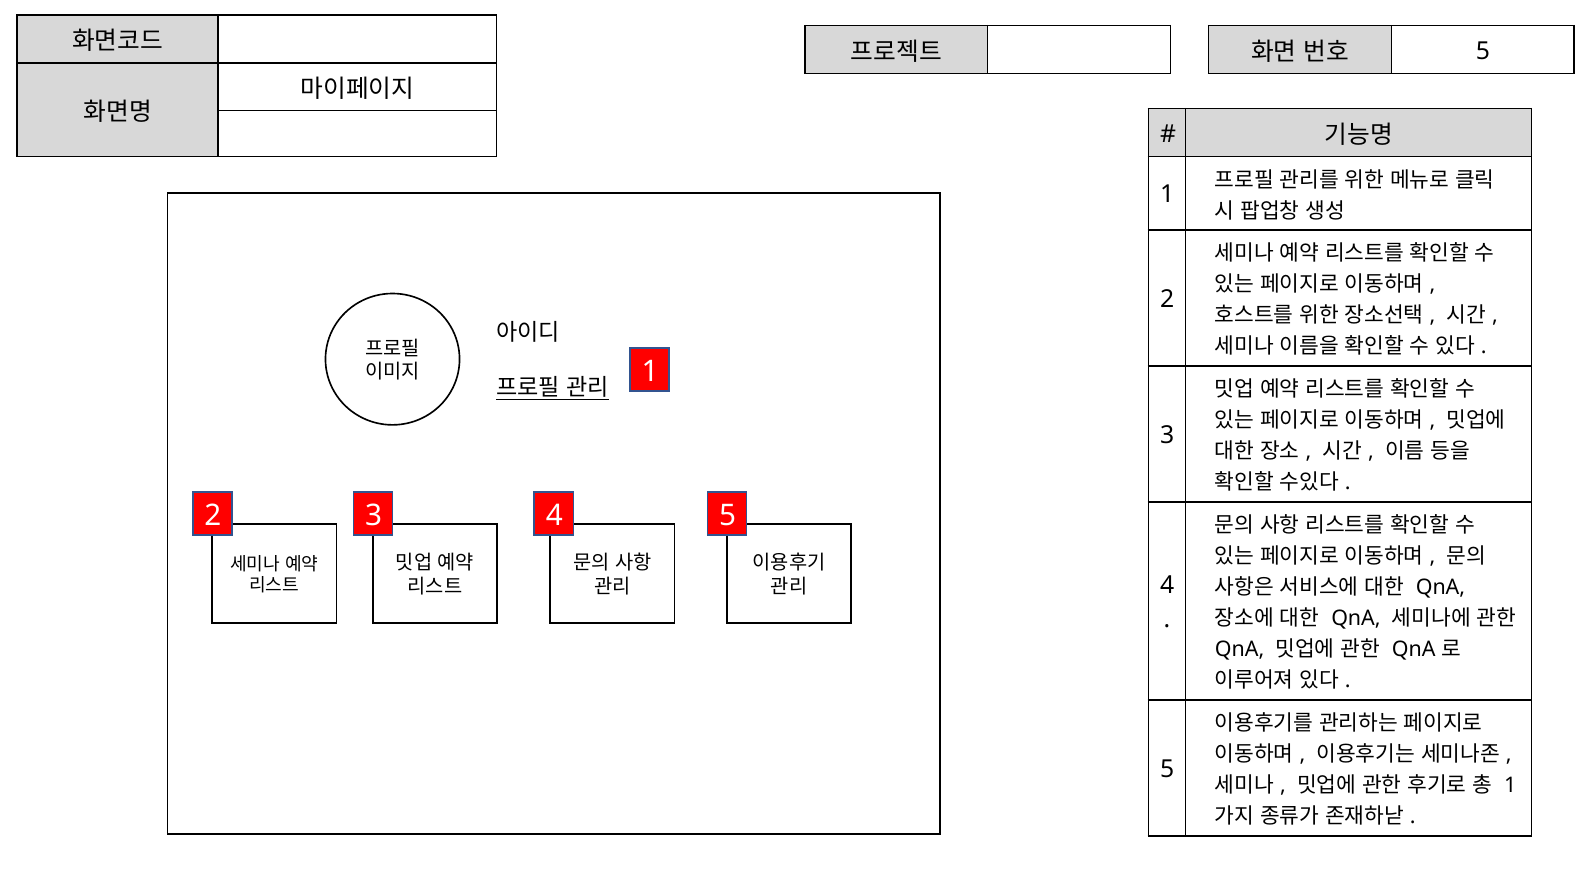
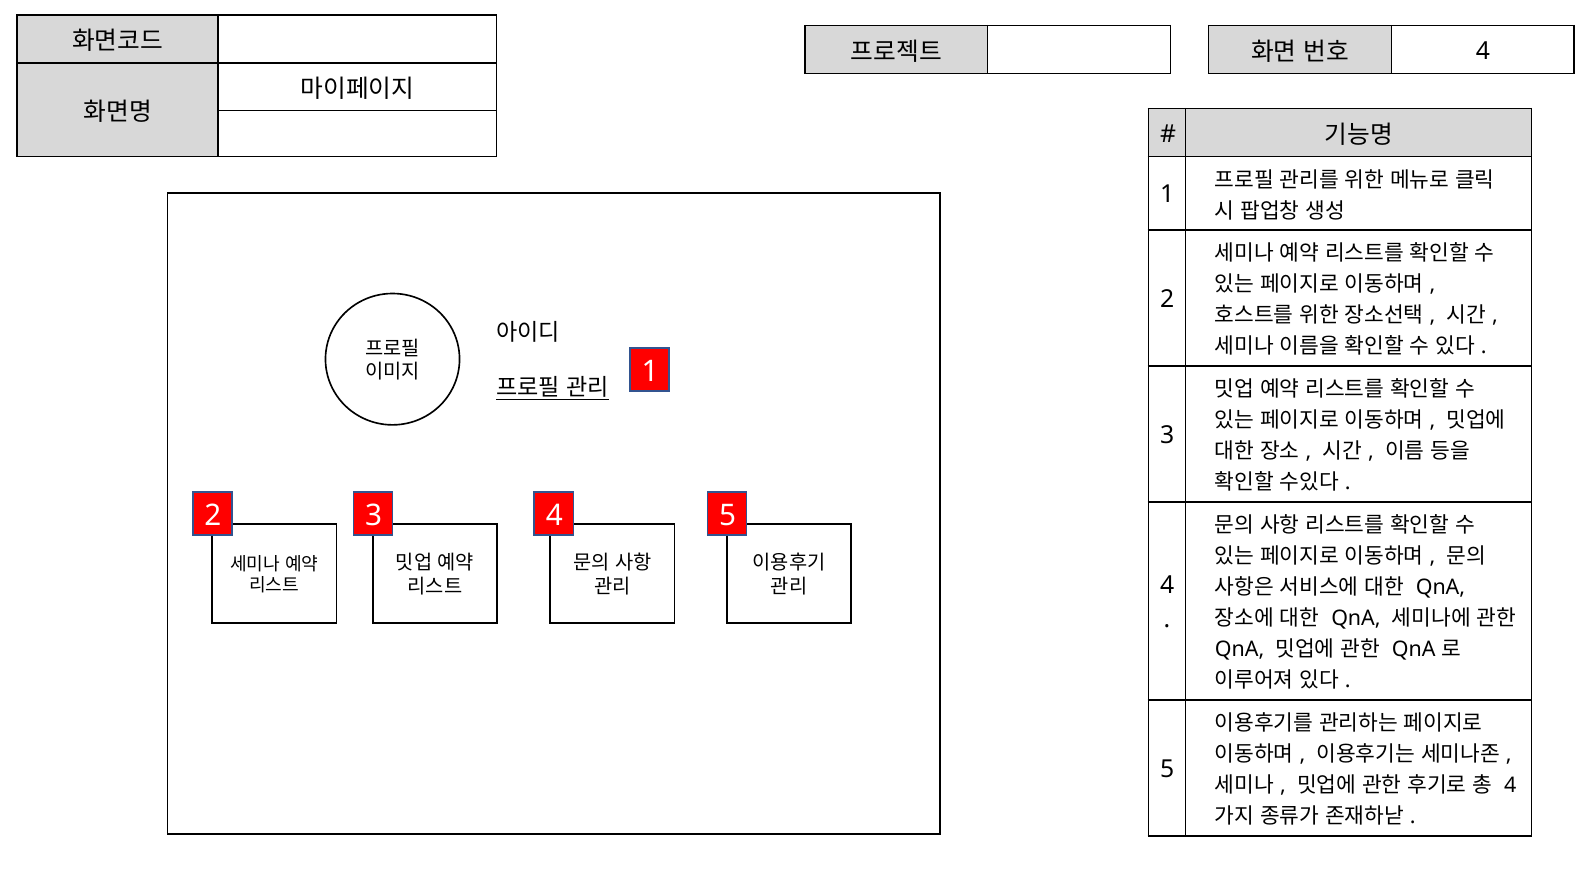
5 at (1483, 51): 5 -> 4
1 at (1510, 785): 1 -> 4
